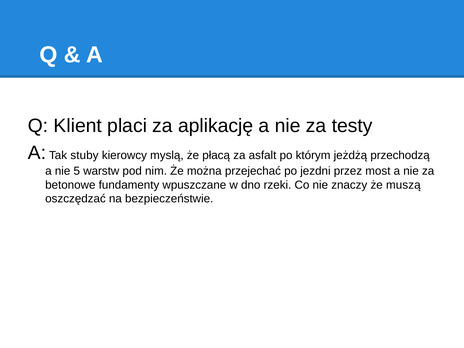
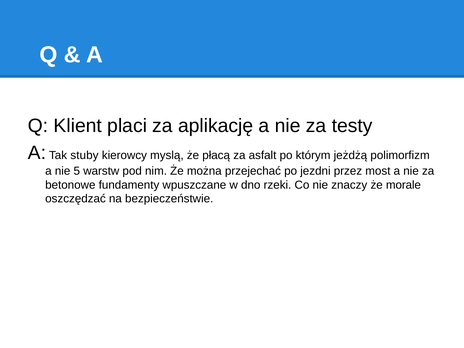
przechodzą: przechodzą -> polimorfizm
muszą: muszą -> morale
